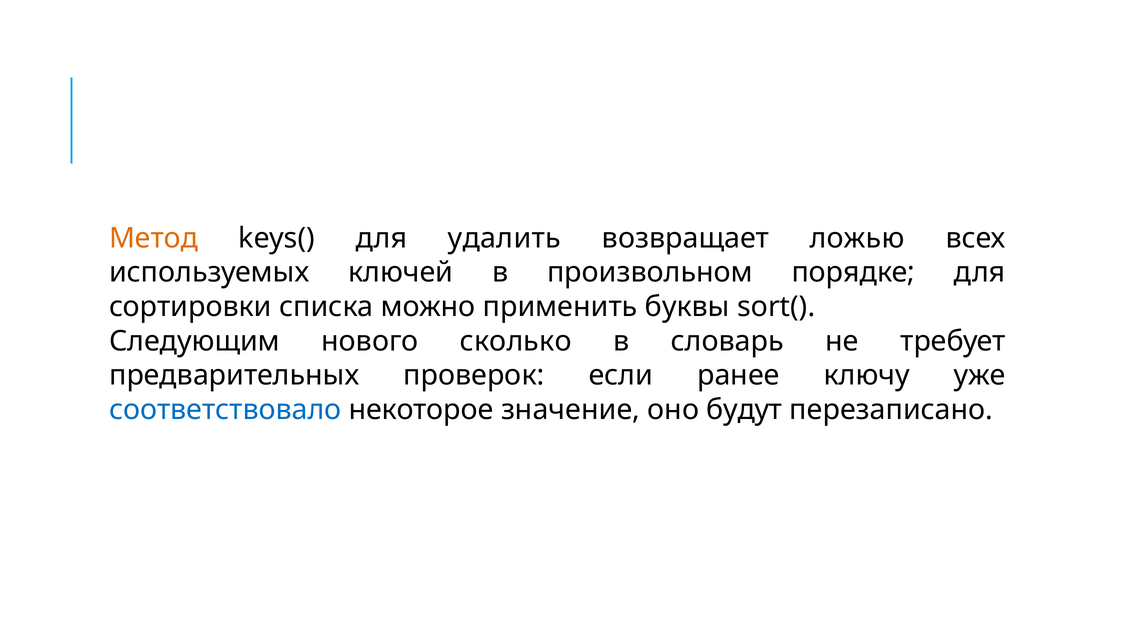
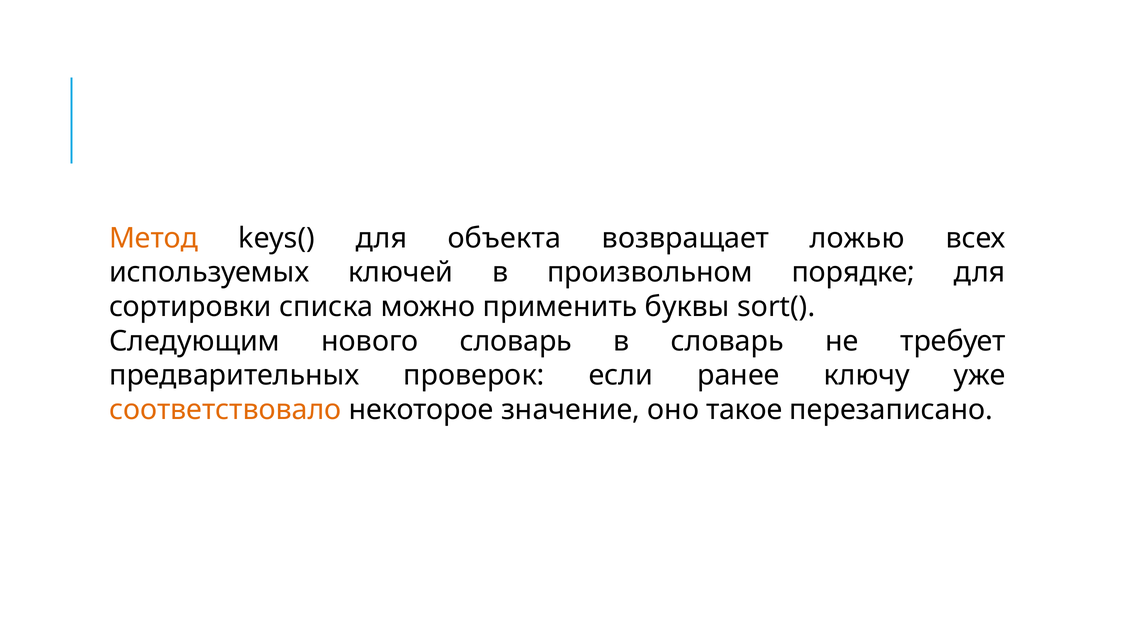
удалить: удалить -> объекта
нового сколько: сколько -> словарь
соответствовало colour: blue -> orange
будут: будут -> такое
